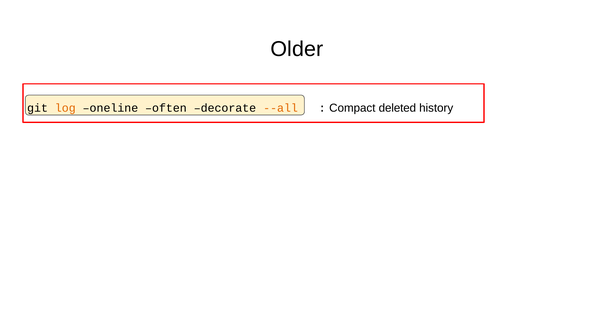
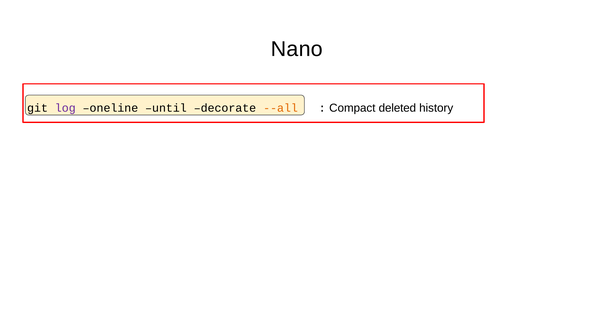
Older: Older -> Nano
log colour: orange -> purple
often: often -> until
